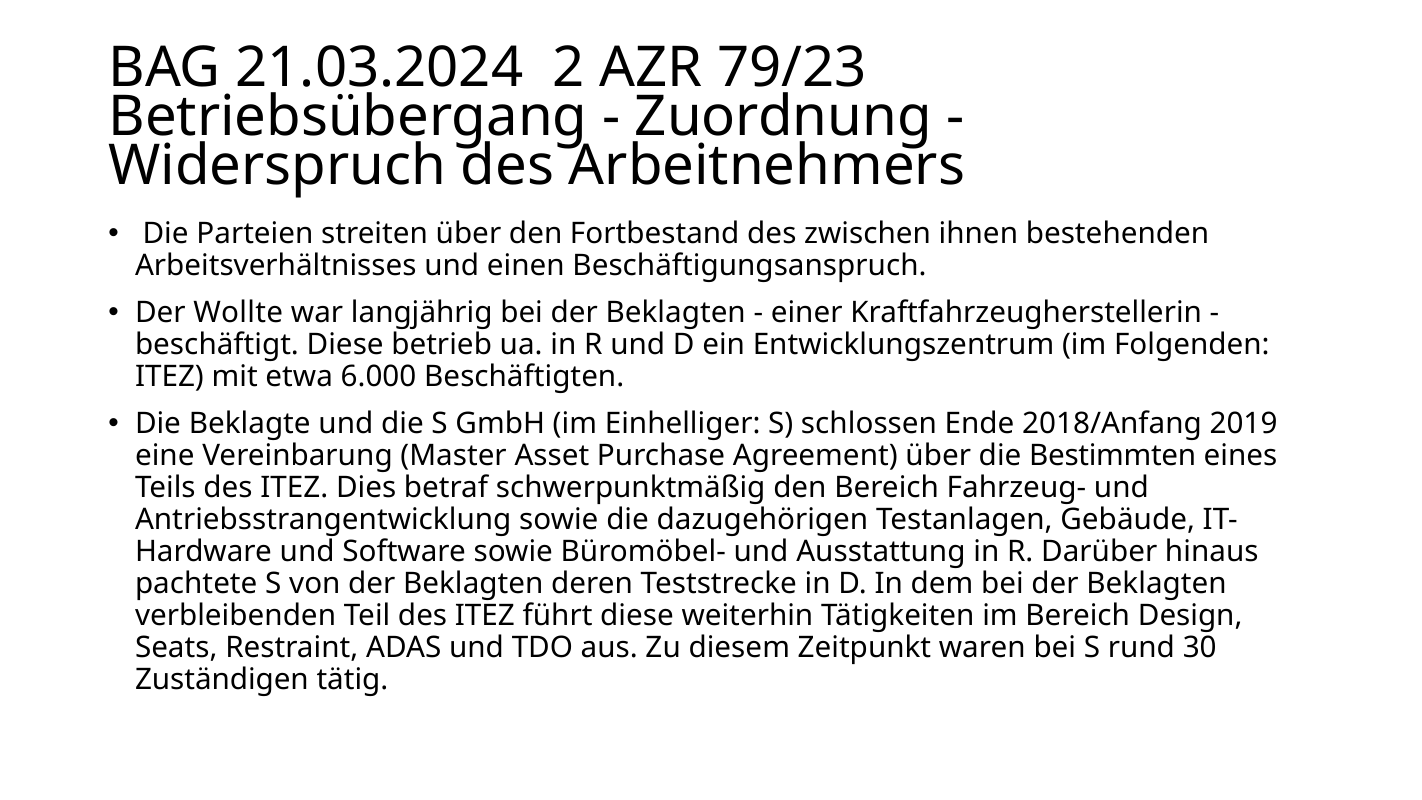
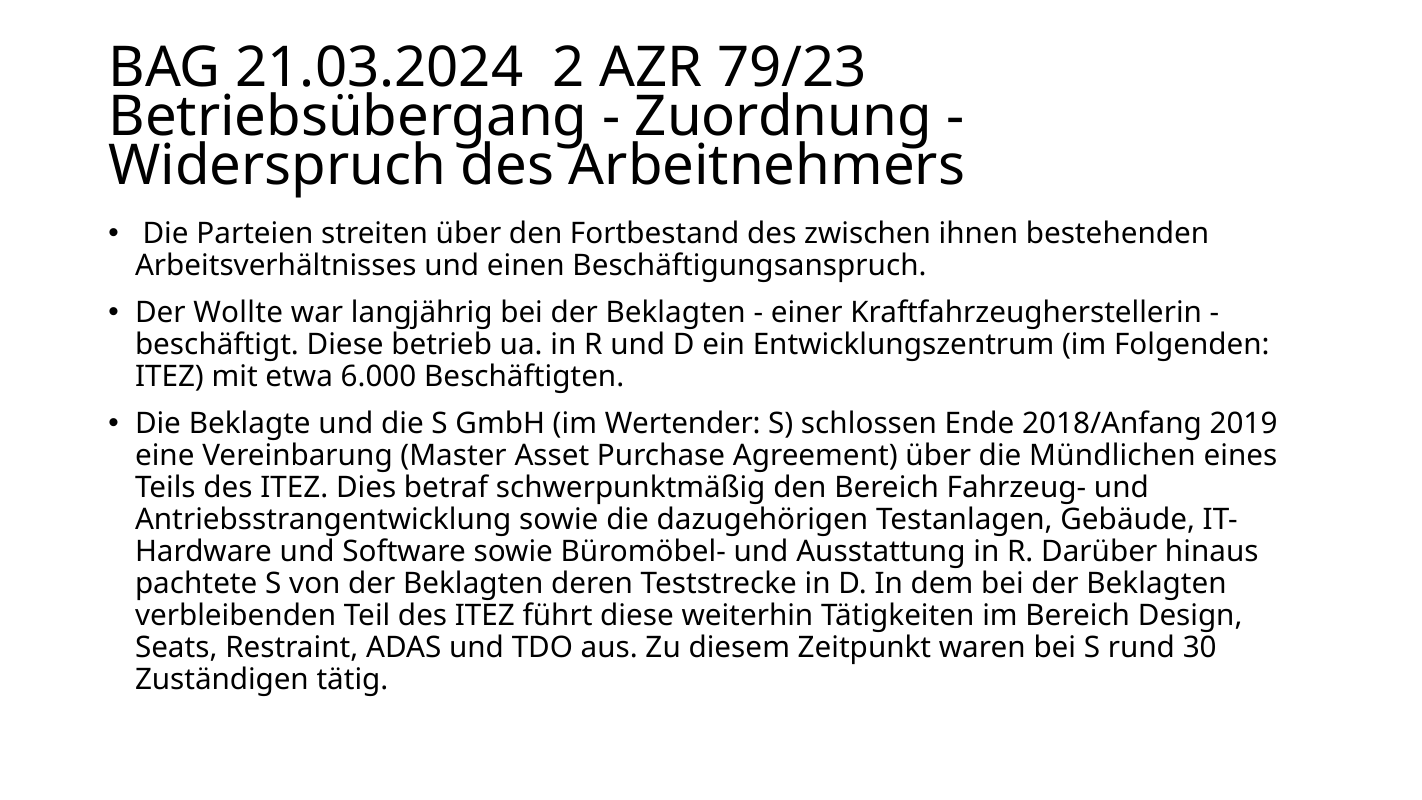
Einhelliger: Einhelliger -> Wertender
Bestimmten: Bestimmten -> Mündlichen
